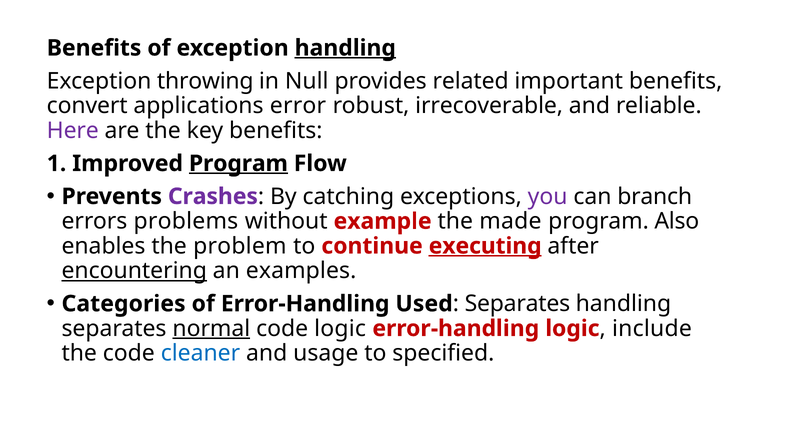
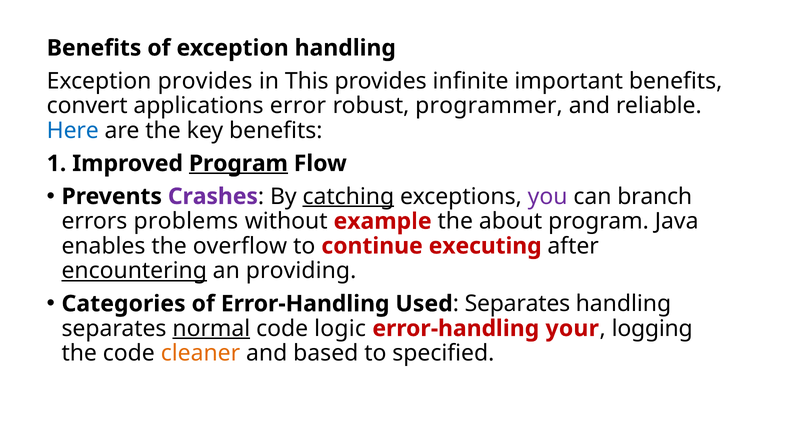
handling at (345, 48) underline: present -> none
Exception throwing: throwing -> provides
Null: Null -> This
related: related -> infinite
irrecoverable: irrecoverable -> programmer
Here colour: purple -> blue
catching underline: none -> present
made: made -> about
Also: Also -> Java
problem: problem -> overflow
executing underline: present -> none
examples: examples -> providing
error-handling logic: logic -> your
include: include -> logging
cleaner colour: blue -> orange
usage: usage -> based
